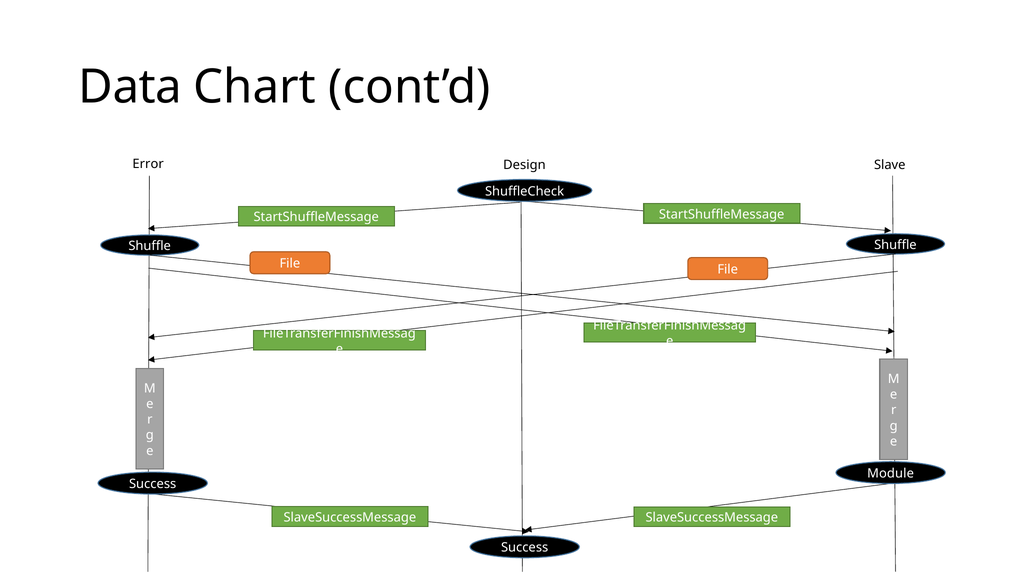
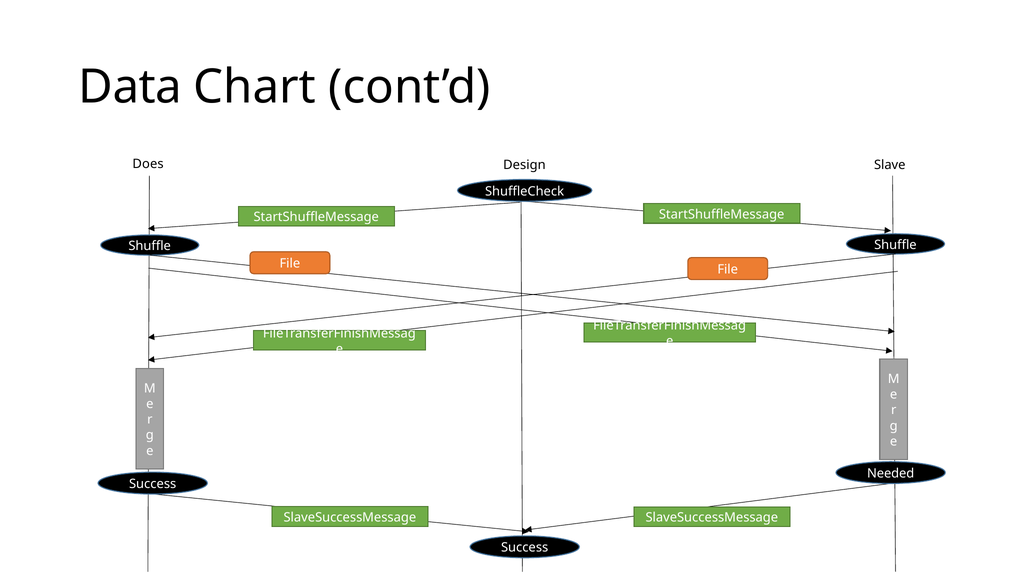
Error: Error -> Does
Module: Module -> Needed
